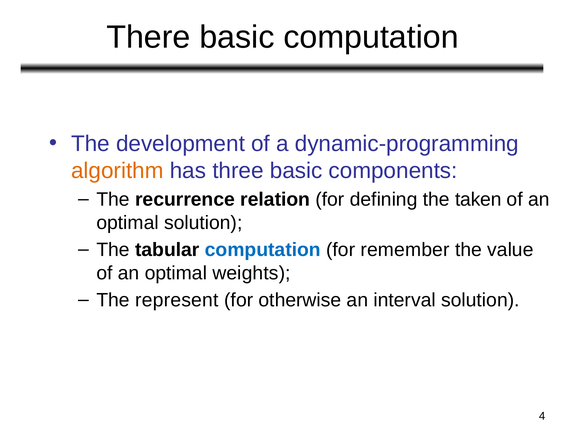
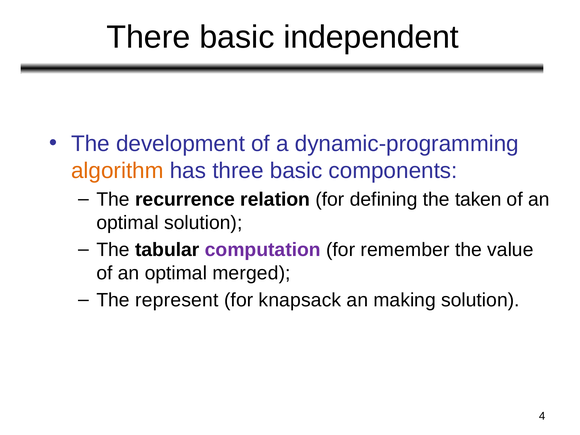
basic computation: computation -> independent
computation at (263, 250) colour: blue -> purple
weights: weights -> merged
otherwise: otherwise -> knapsack
interval: interval -> making
